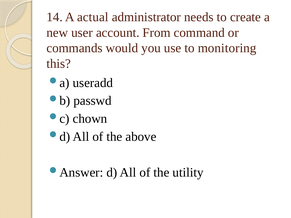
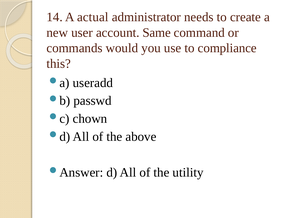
From: From -> Same
monitoring: monitoring -> compliance
